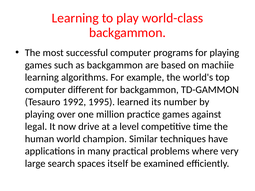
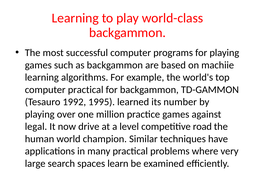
computer different: different -> practical
time: time -> road
itself: itself -> learn
